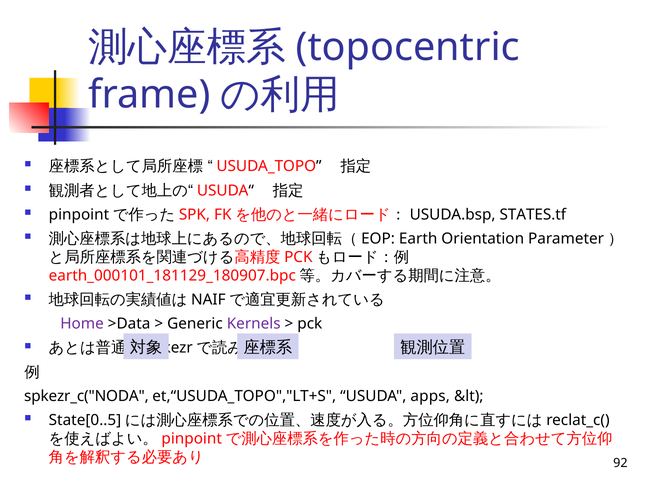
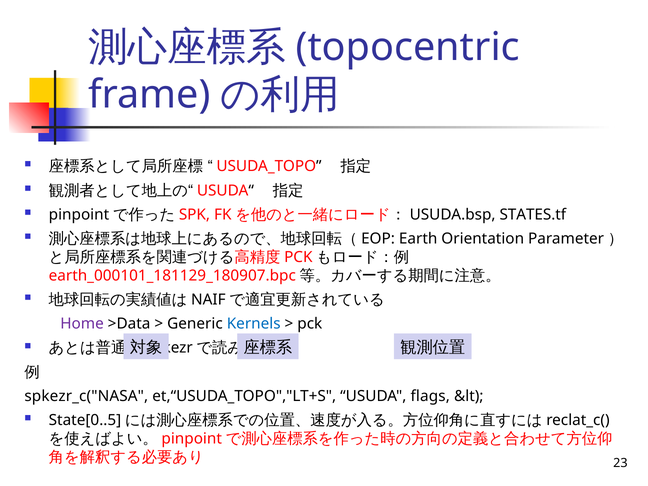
Kernels colour: purple -> blue
spkezr_c("NODA: spkezr_c("NODA -> spkezr_c("NASA
apps: apps -> flags
92: 92 -> 23
